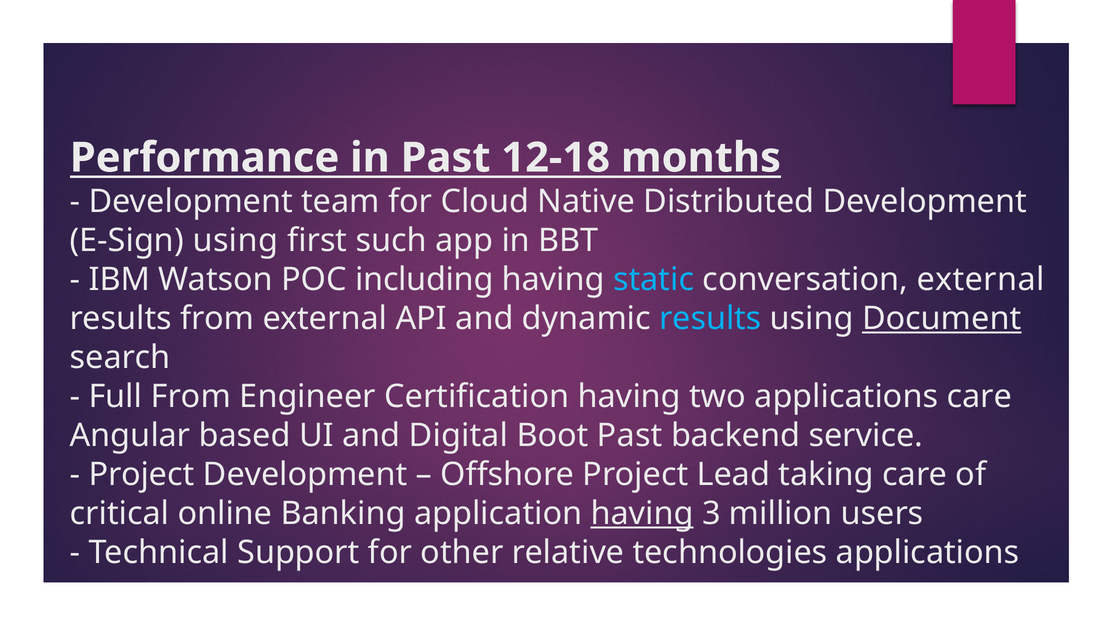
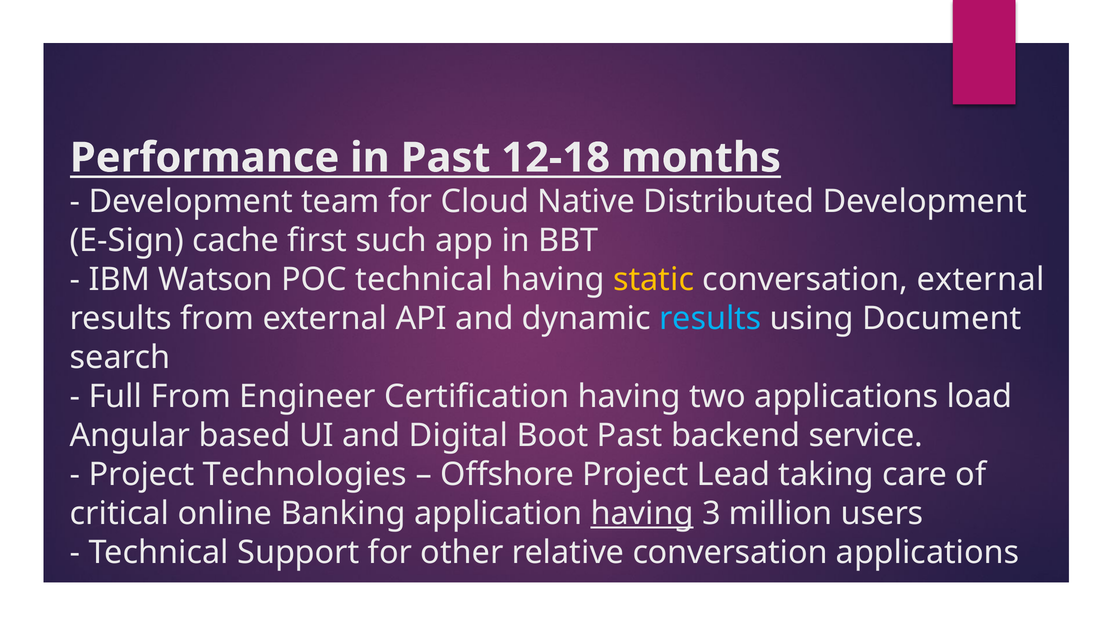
E-Sign using: using -> cache
POC including: including -> technical
static colour: light blue -> yellow
Document underline: present -> none
applications care: care -> load
Project Development: Development -> Technologies
relative technologies: technologies -> conversation
